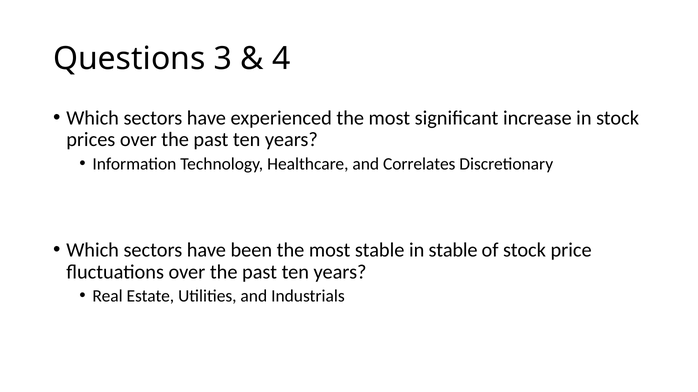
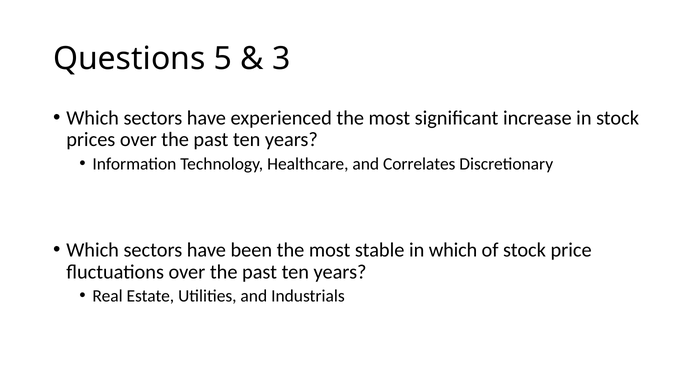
3: 3 -> 5
4: 4 -> 3
in stable: stable -> which
